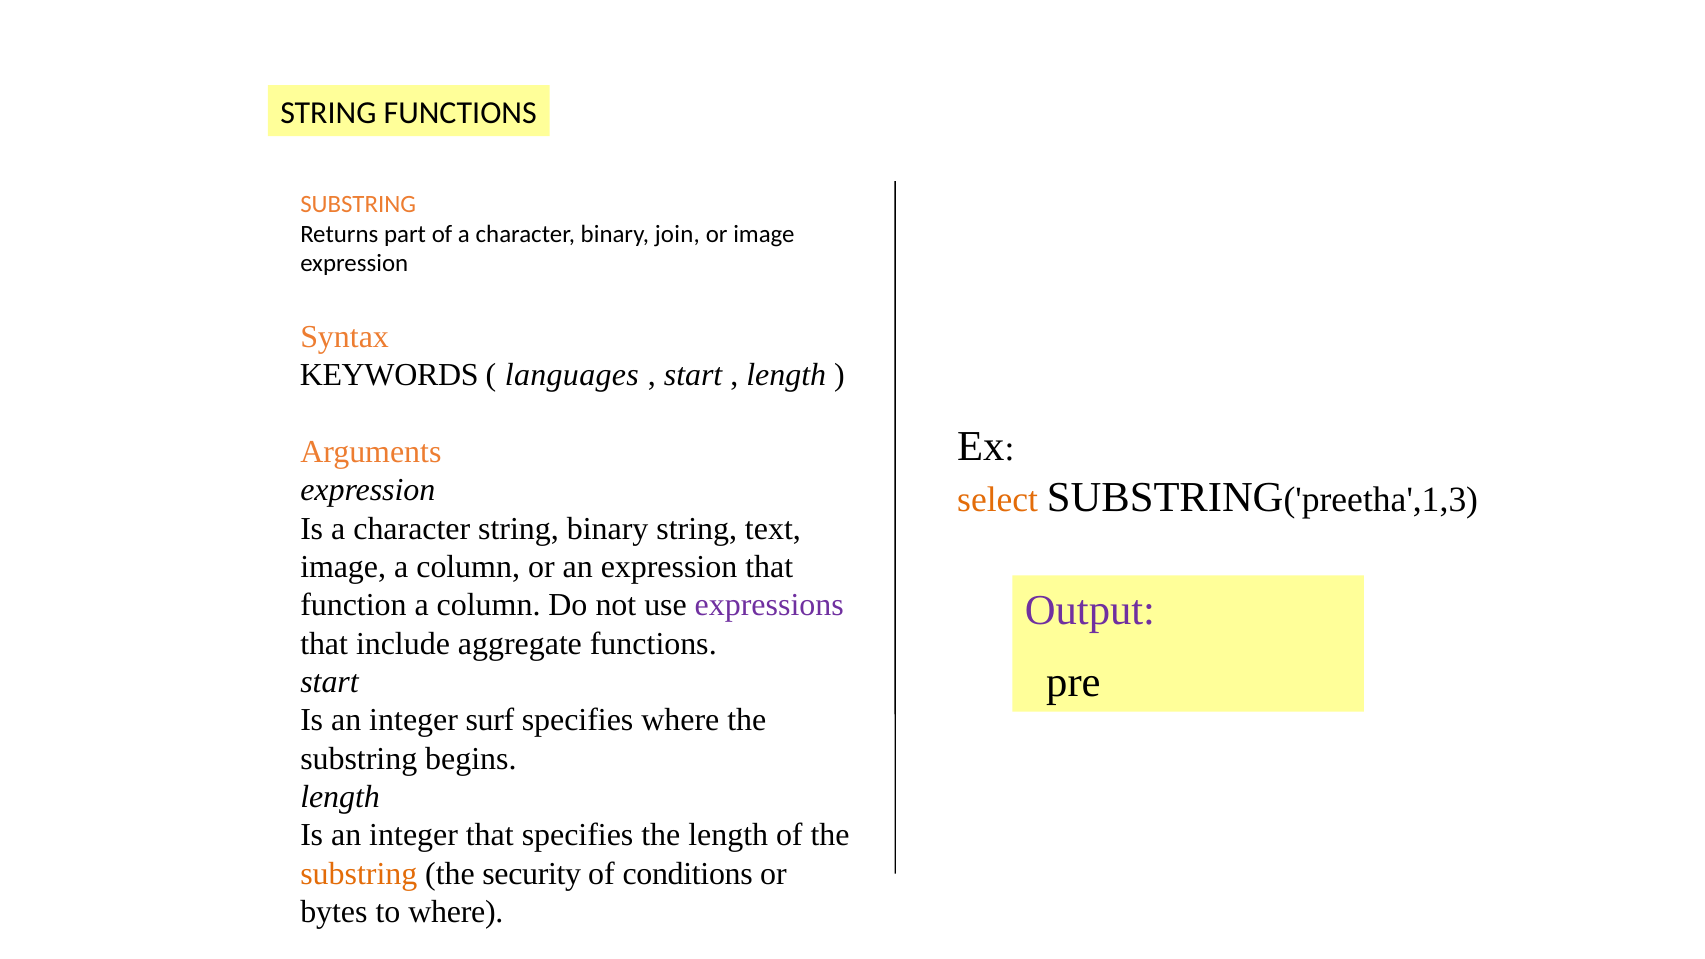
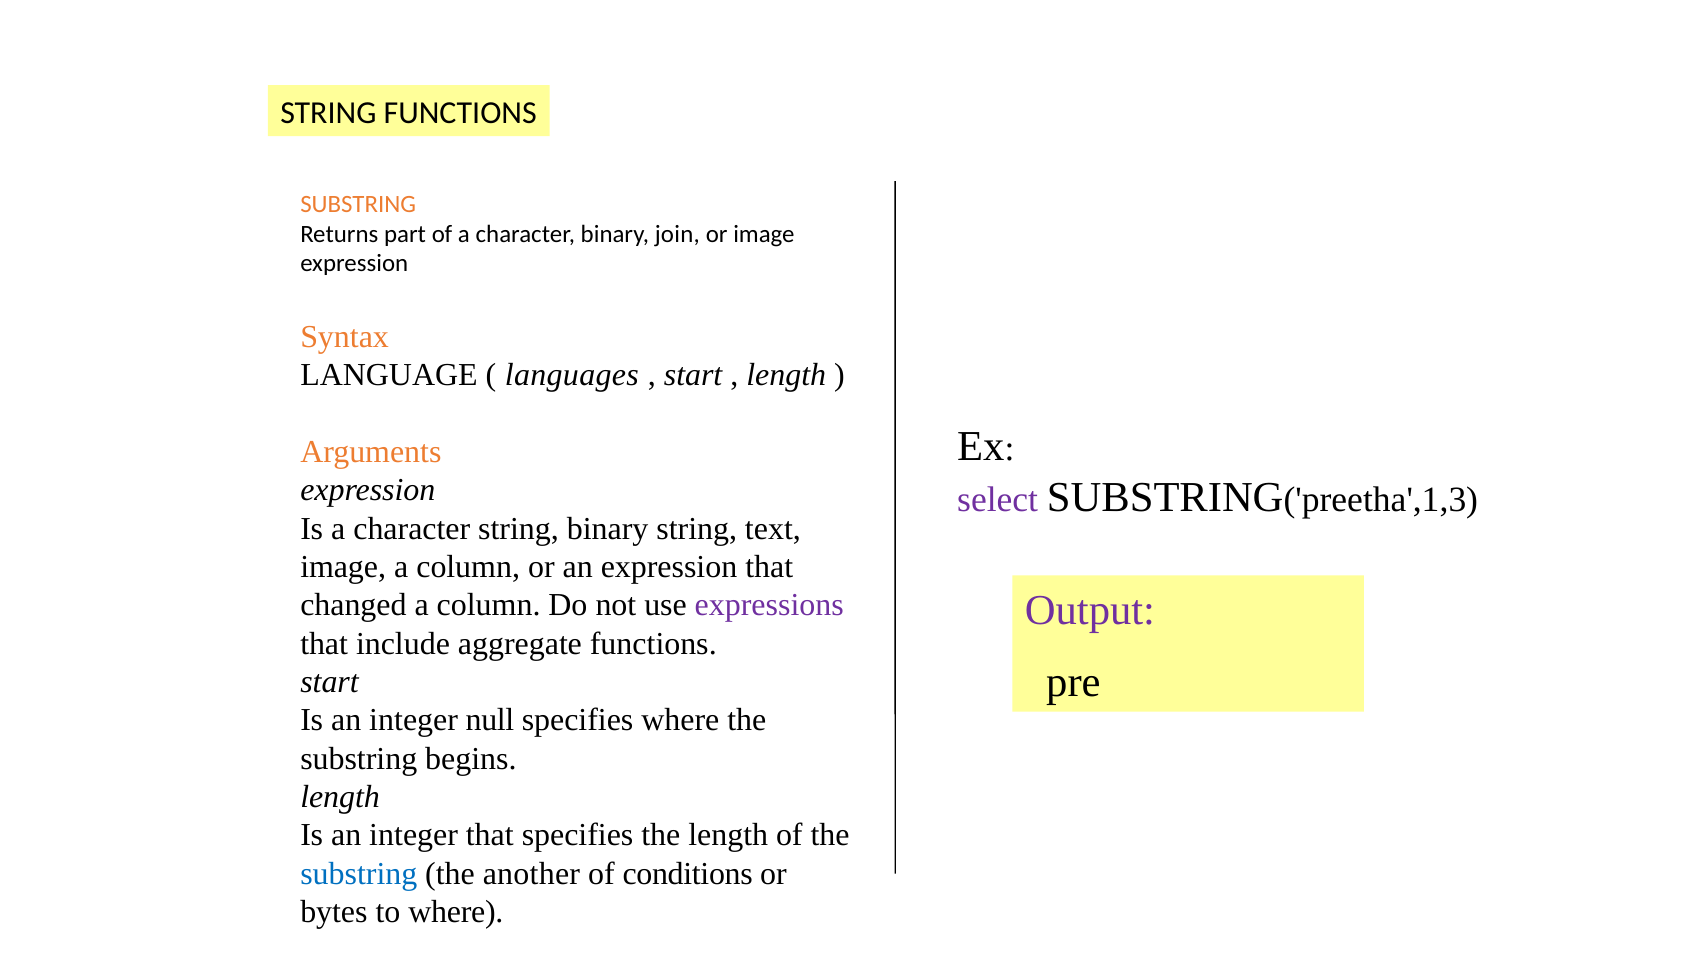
KEYWORDS: KEYWORDS -> LANGUAGE
select colour: orange -> purple
function: function -> changed
surf: surf -> null
substring at (359, 874) colour: orange -> blue
security: security -> another
